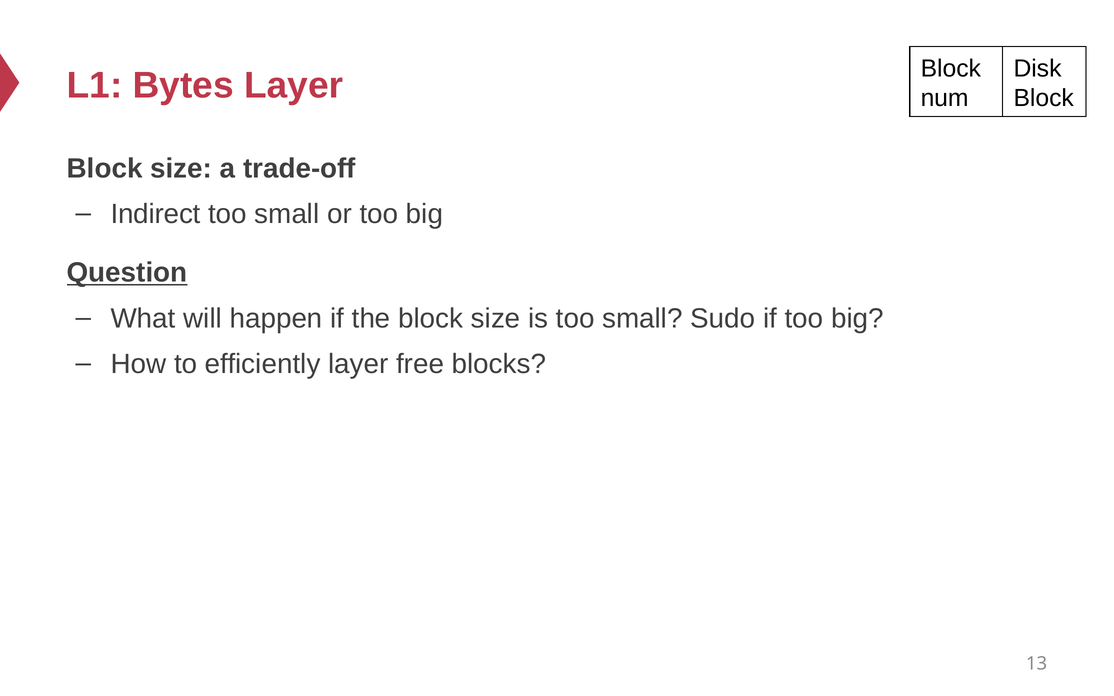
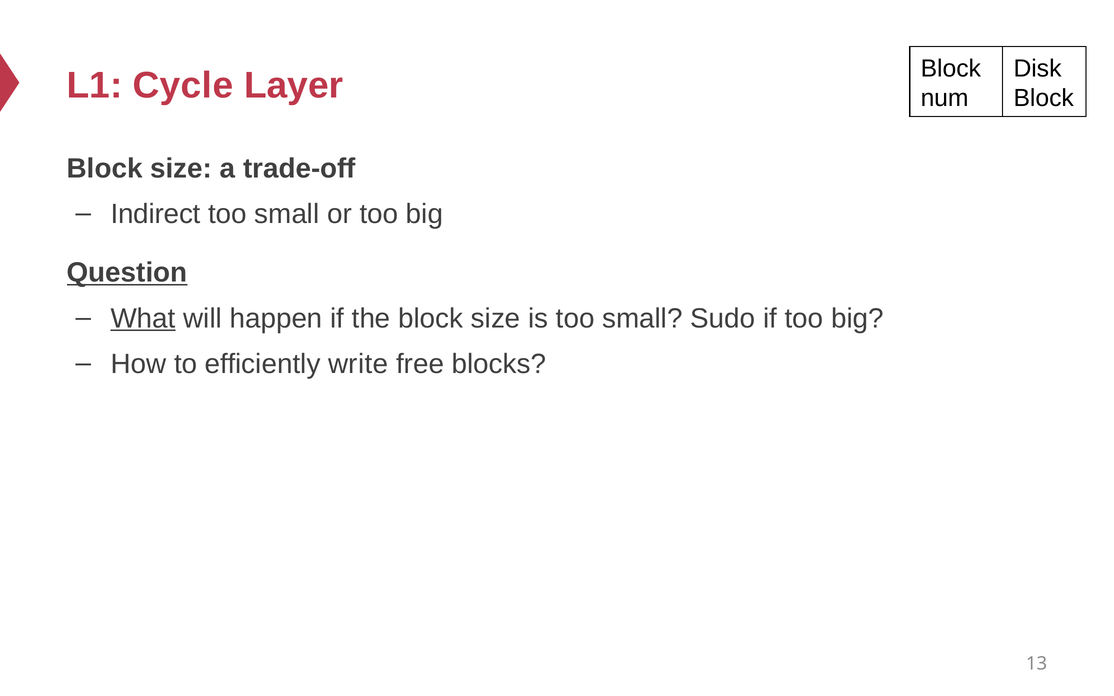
Bytes: Bytes -> Cycle
What underline: none -> present
efficiently layer: layer -> write
